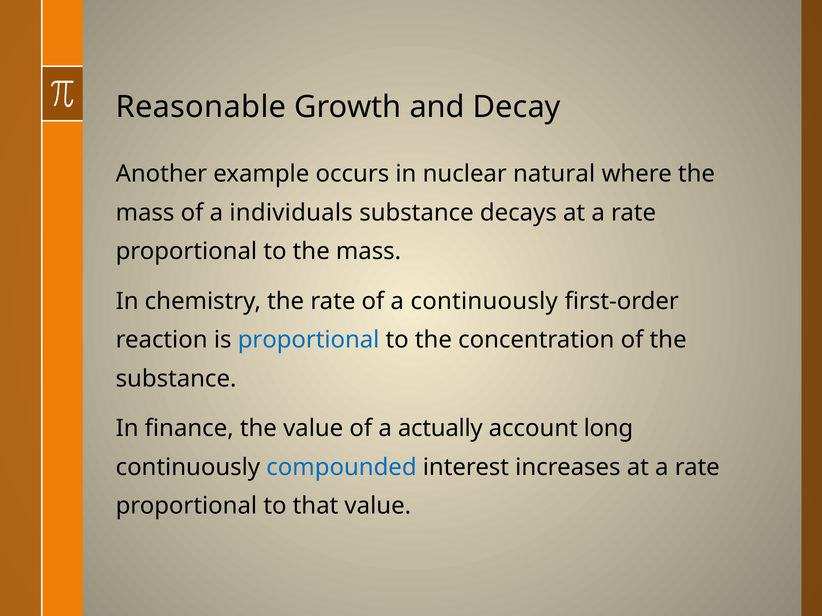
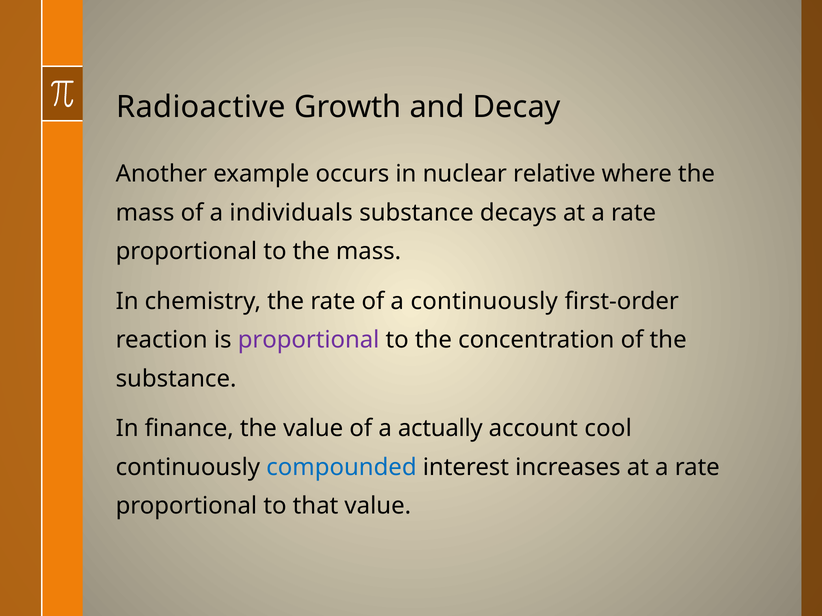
Reasonable: Reasonable -> Radioactive
natural: natural -> relative
proportional at (309, 340) colour: blue -> purple
long: long -> cool
